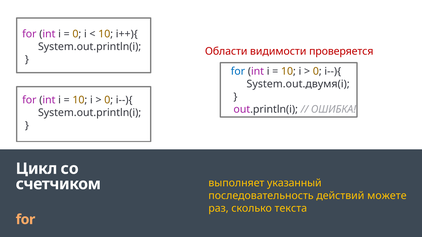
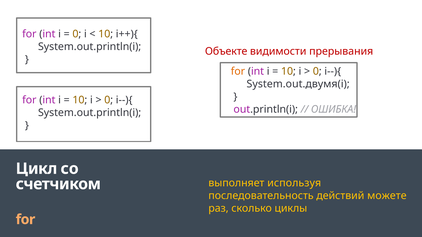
Области: Области -> Объекте
проверяется: проверяется -> прерывания
for at (238, 71) colour: blue -> orange
указанный: указанный -> используя
текста: текста -> циклы
